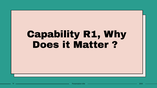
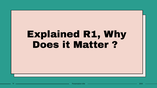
Capability: Capability -> Explained
